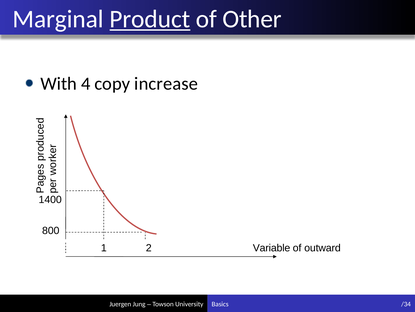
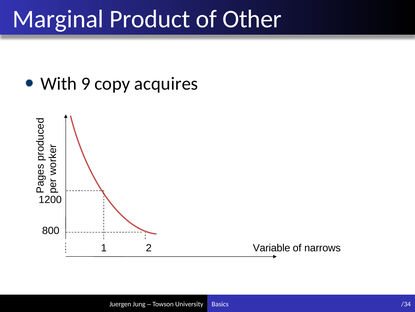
Product underline: present -> none
4: 4 -> 9
increase: increase -> acquires
1400: 1400 -> 1200
outward: outward -> narrows
